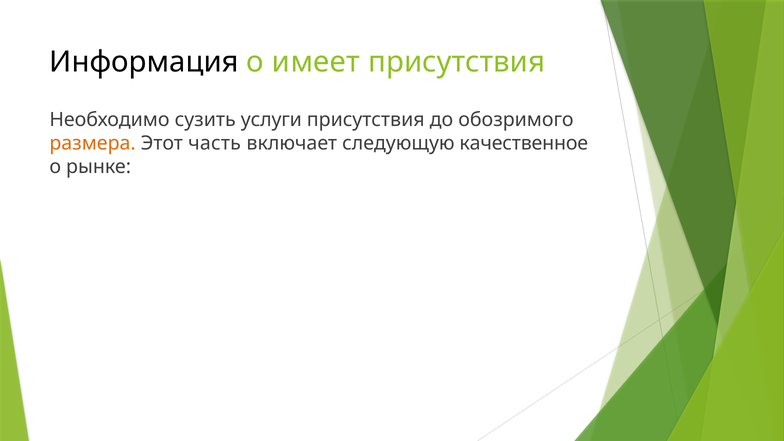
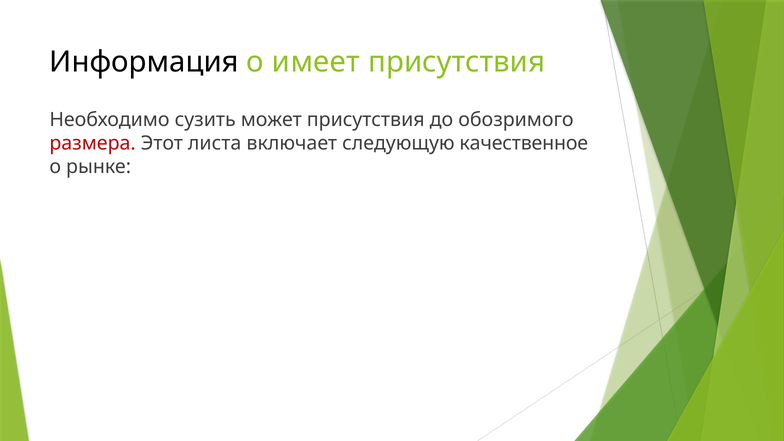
услуги: услуги -> может
размера colour: orange -> red
часть: часть -> листа
